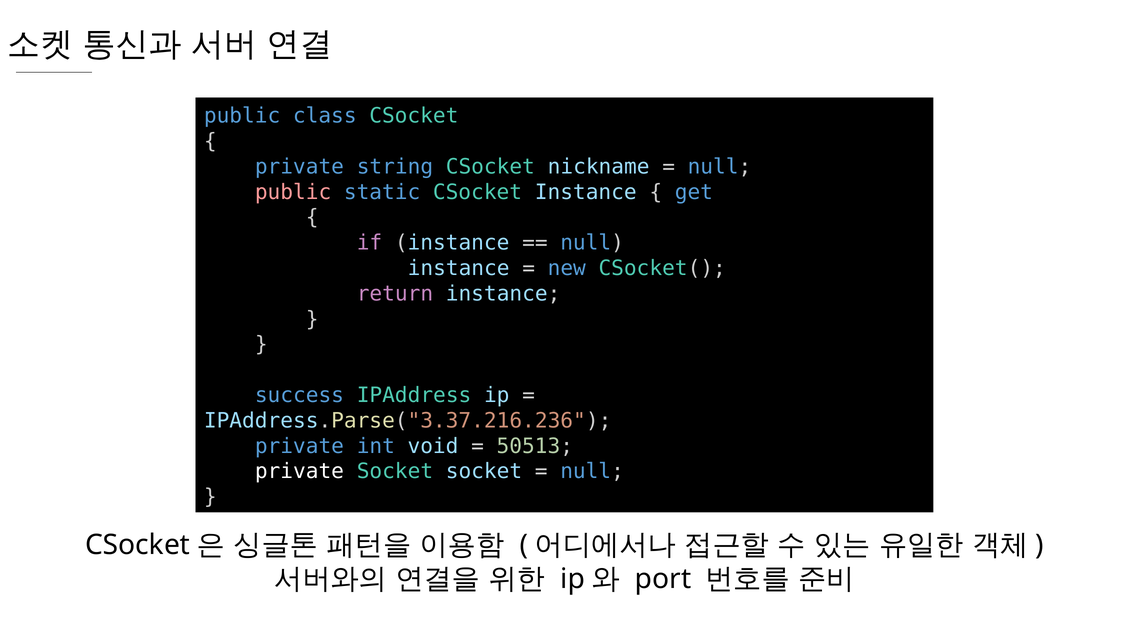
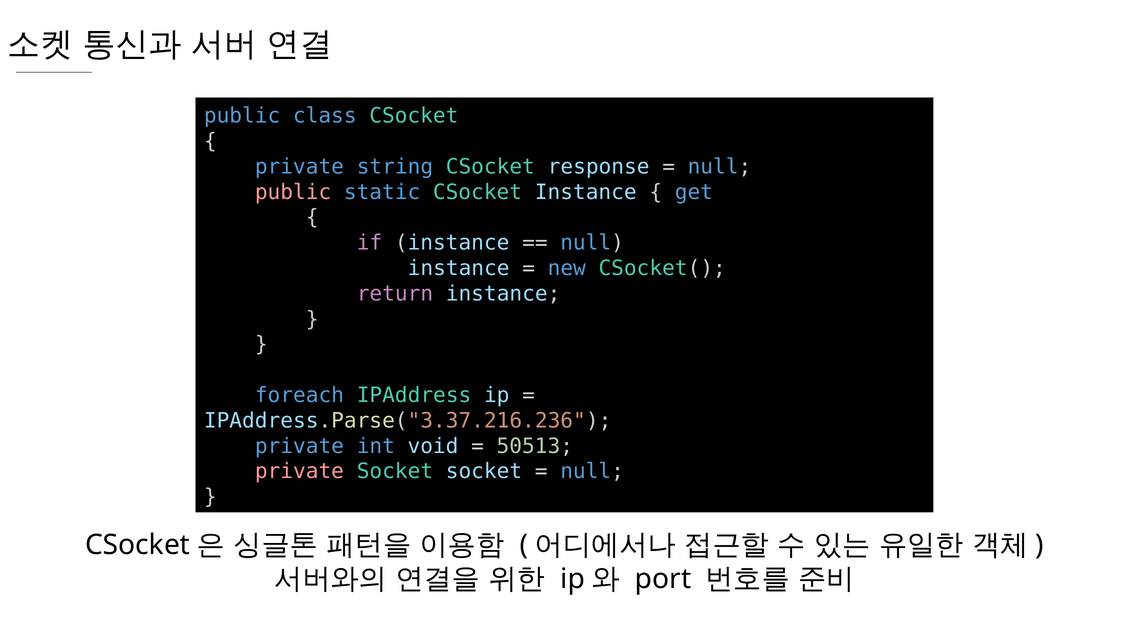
nickname: nickname -> response
success: success -> foreach
private at (299, 472) colour: white -> pink
